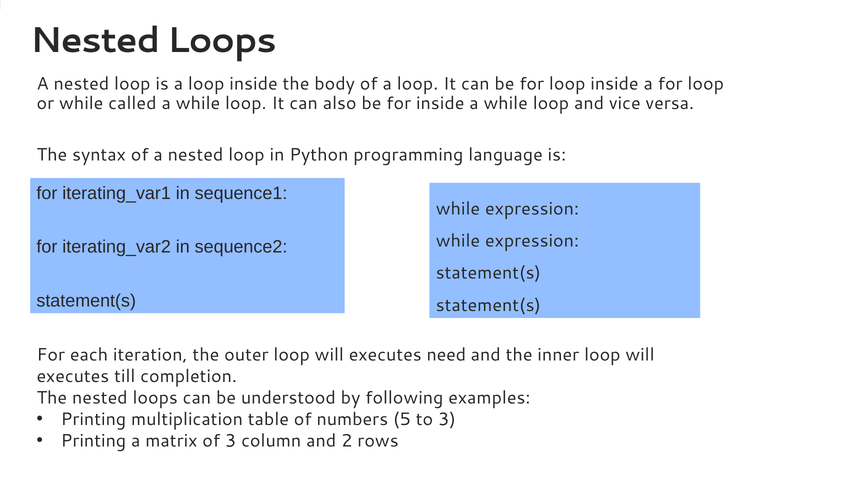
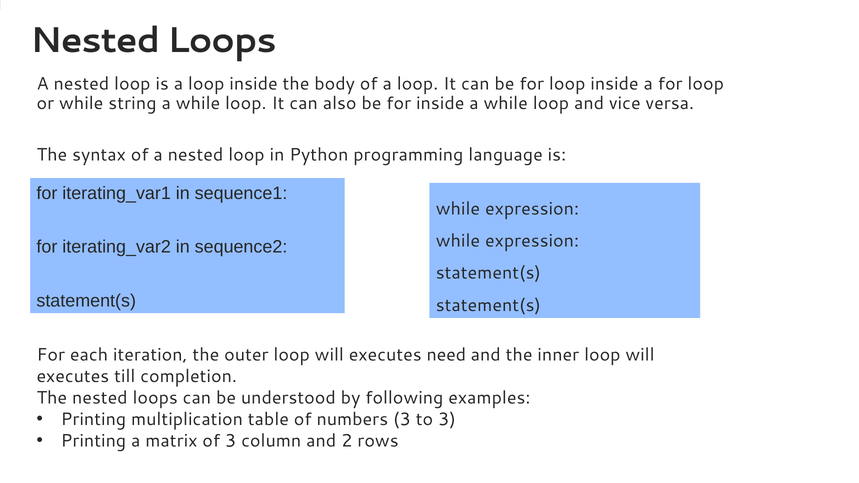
called: called -> string
numbers 5: 5 -> 3
